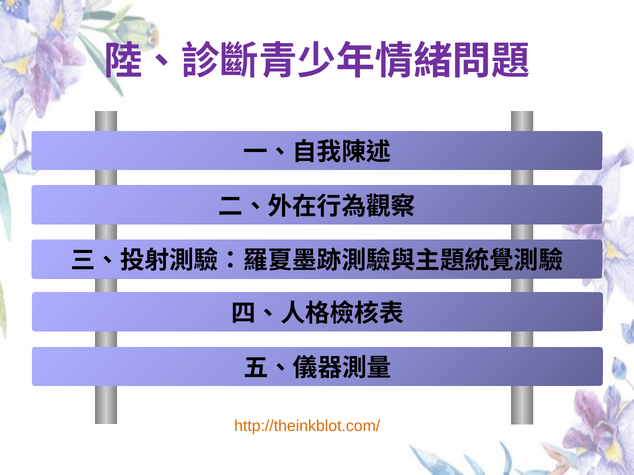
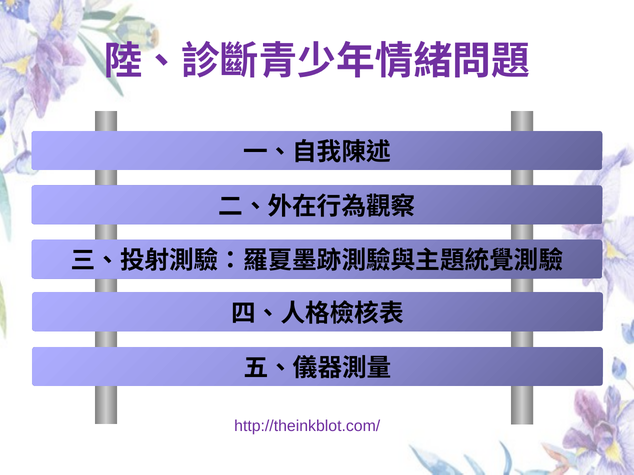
http://theinkblot.com/ colour: orange -> purple
